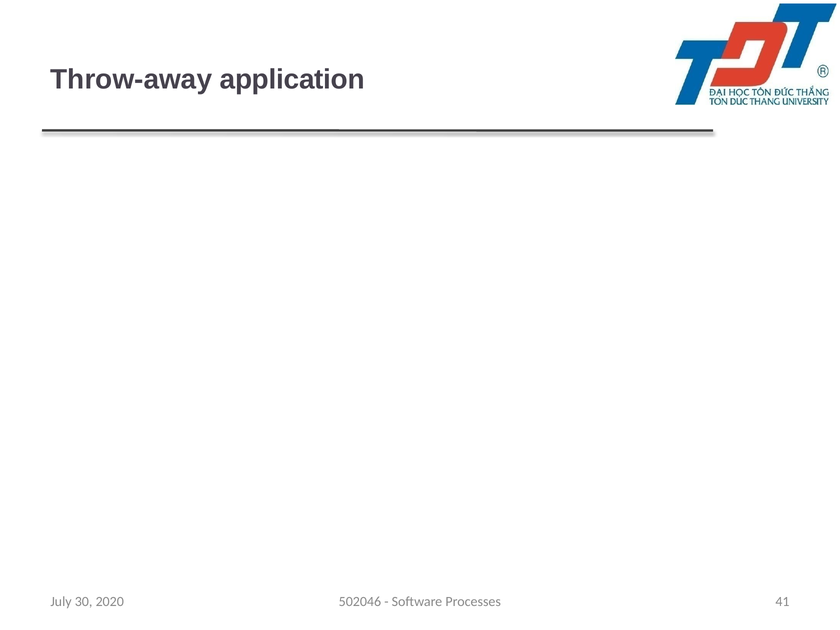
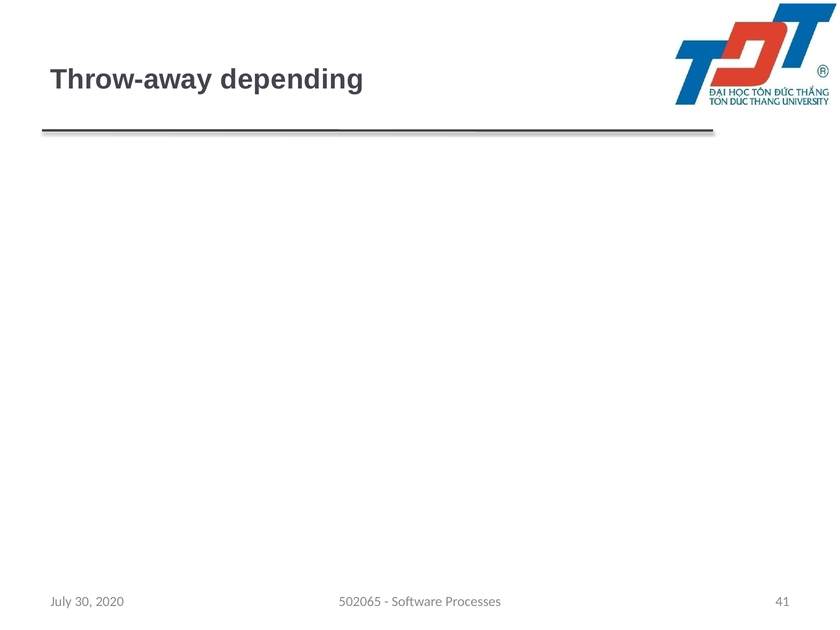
application: application -> depending
502046: 502046 -> 502065
